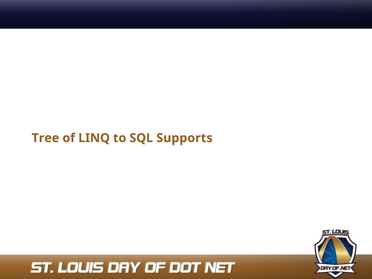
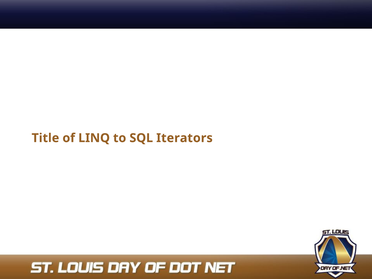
Tree: Tree -> Title
Supports: Supports -> Iterators
